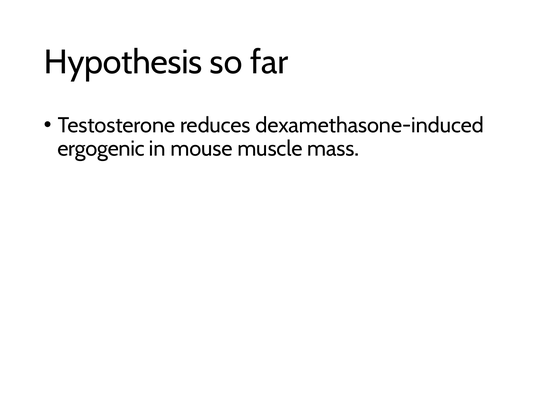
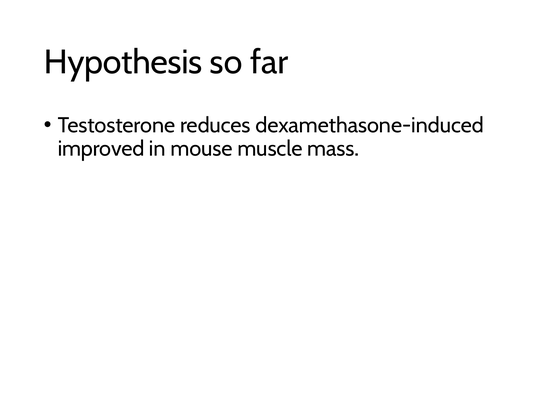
ergogenic: ergogenic -> improved
